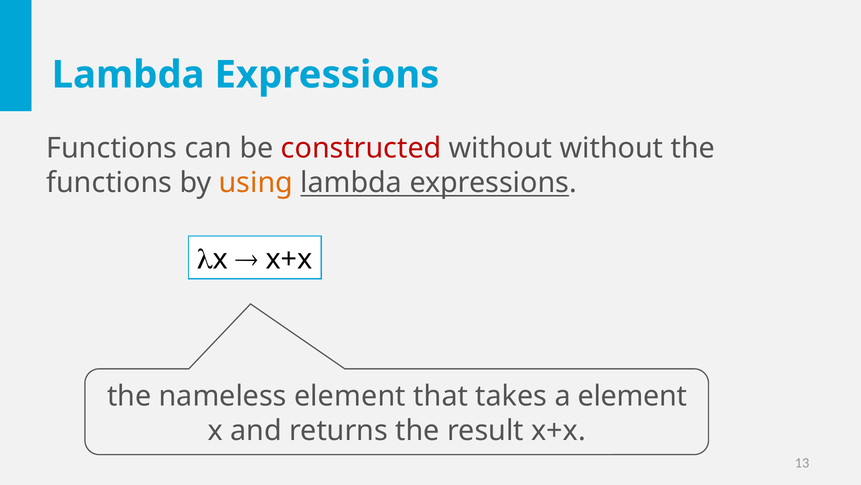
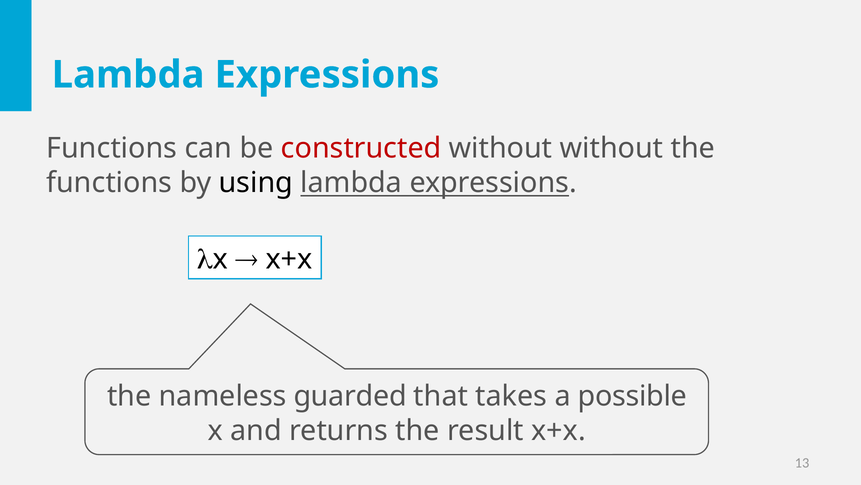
using colour: orange -> black
nameless element: element -> guarded
a element: element -> possible
